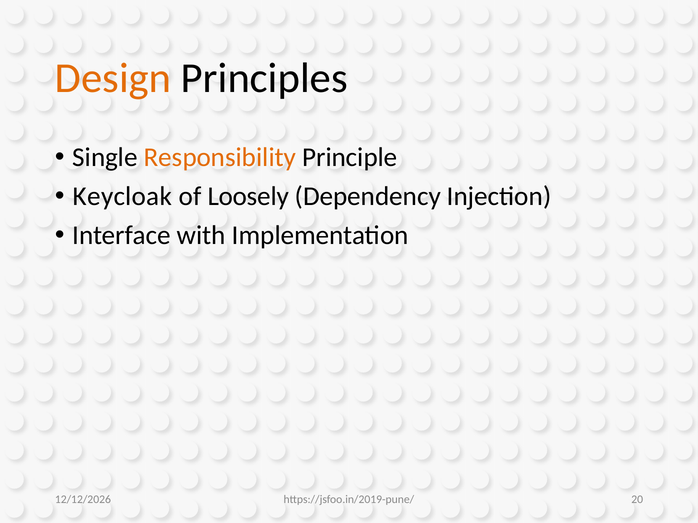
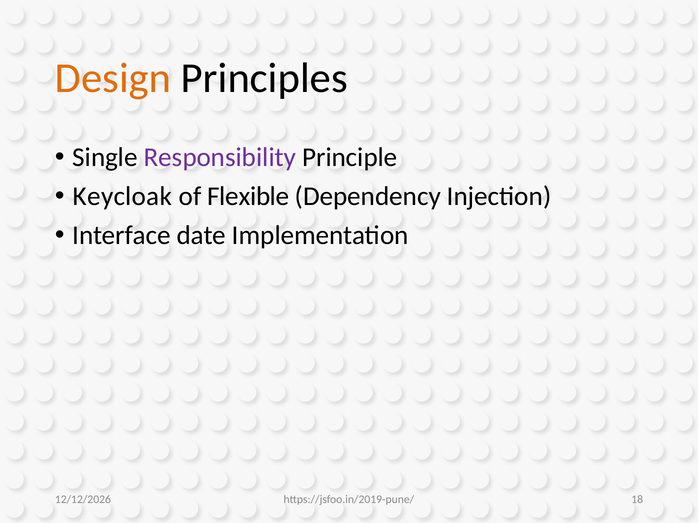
Responsibility colour: orange -> purple
Loosely: Loosely -> Flexible
with: with -> date
20: 20 -> 18
